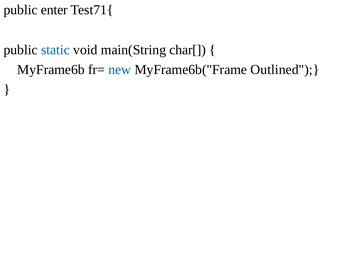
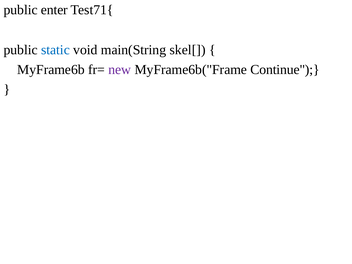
char[: char[ -> skel[
new colour: blue -> purple
Outlined: Outlined -> Continue
